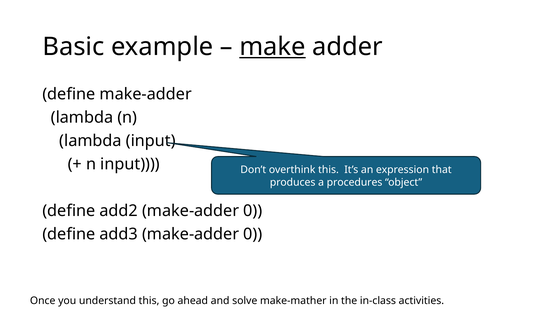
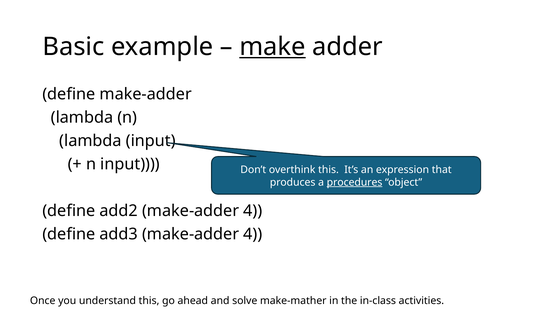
procedures underline: none -> present
add2 make-adder 0: 0 -> 4
add3 make-adder 0: 0 -> 4
